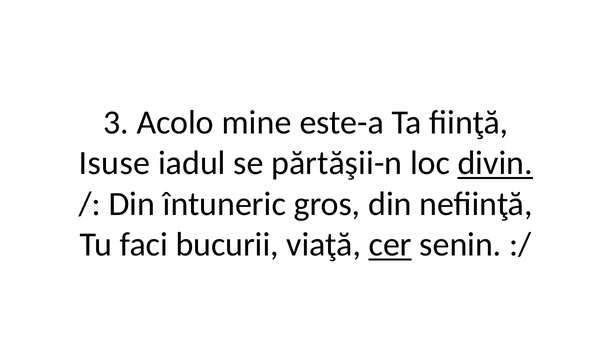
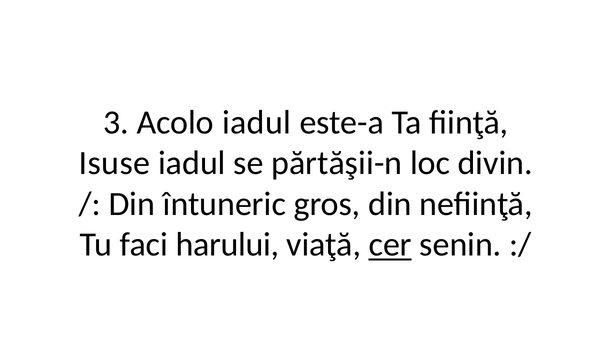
Acolo mine: mine -> iadul
divin underline: present -> none
bucurii: bucurii -> harului
